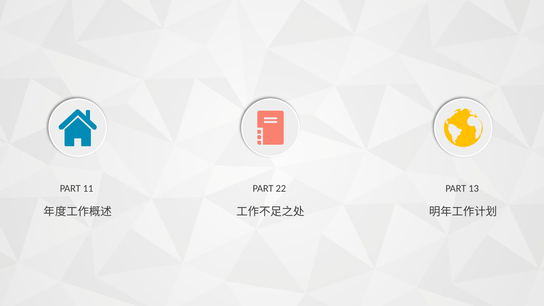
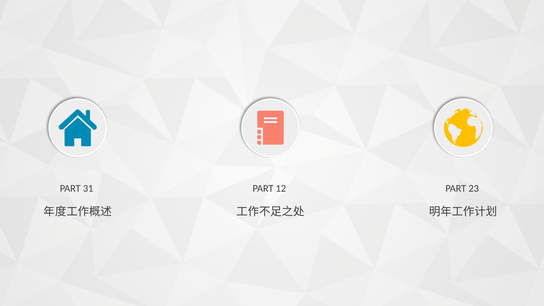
11: 11 -> 31
22: 22 -> 12
13: 13 -> 23
